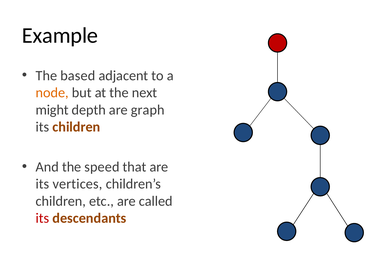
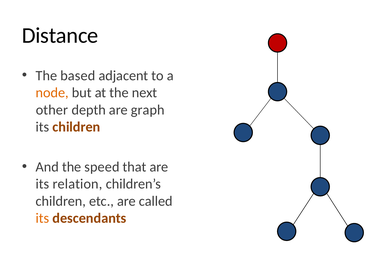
Example: Example -> Distance
might: might -> other
vertices: vertices -> relation
its at (42, 218) colour: red -> orange
